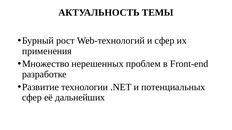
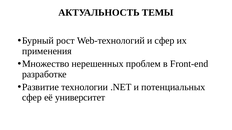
дальнейших: дальнейших -> университет
